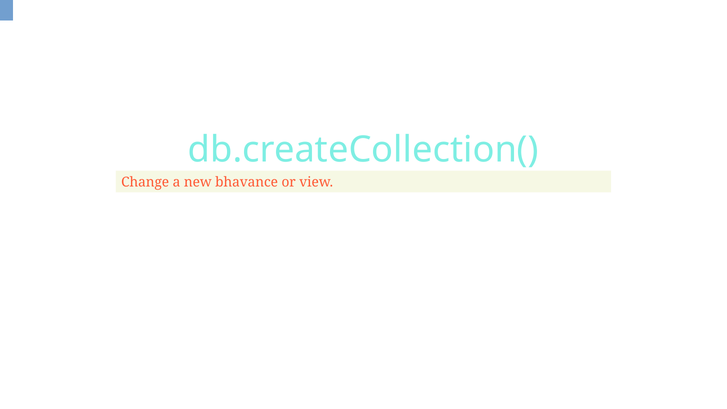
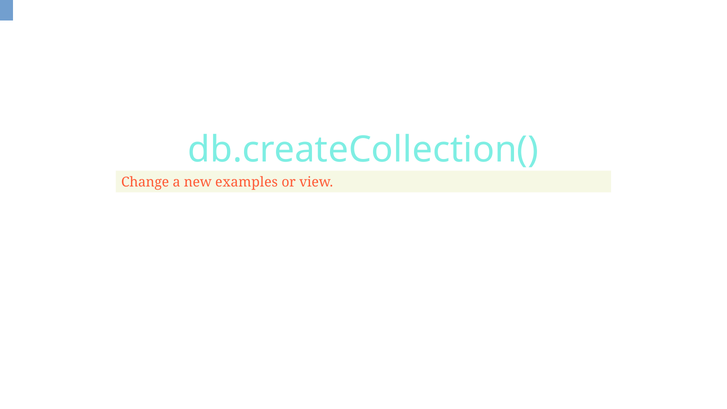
bhavance: bhavance -> examples
